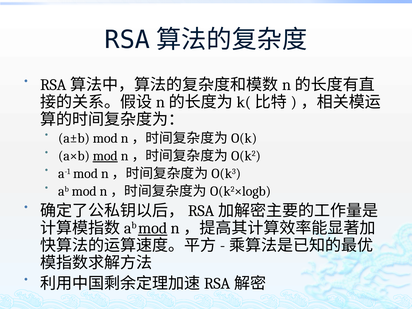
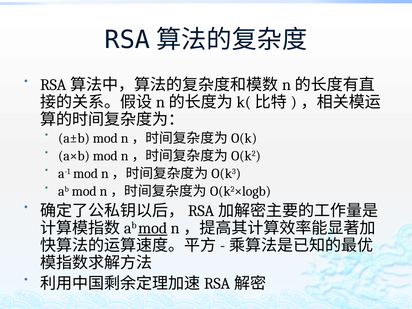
mod at (105, 156) underline: present -> none
